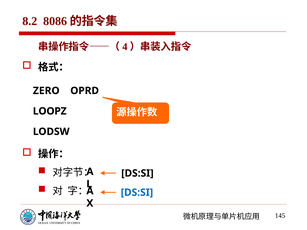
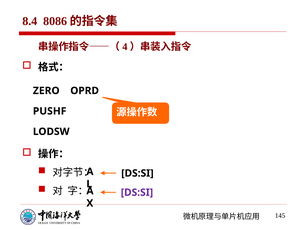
8.2: 8.2 -> 8.4
LOOPZ: LOOPZ -> PUSHF
DS:SI at (137, 193) colour: blue -> purple
